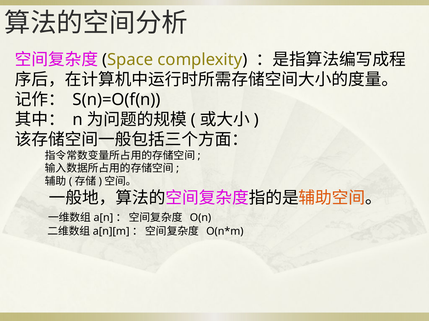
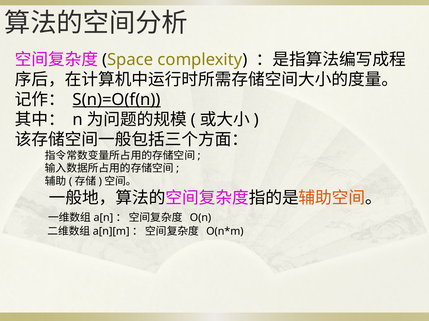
S(n)=O(f(n underline: none -> present
